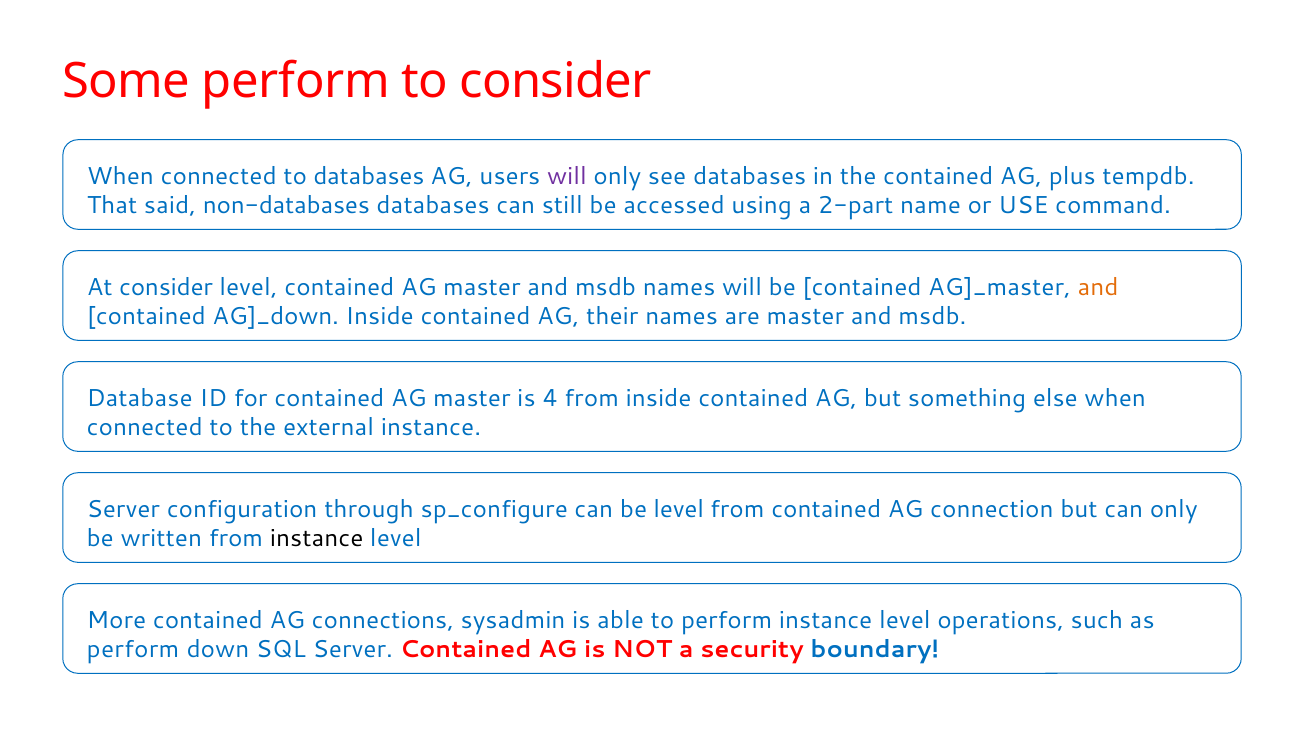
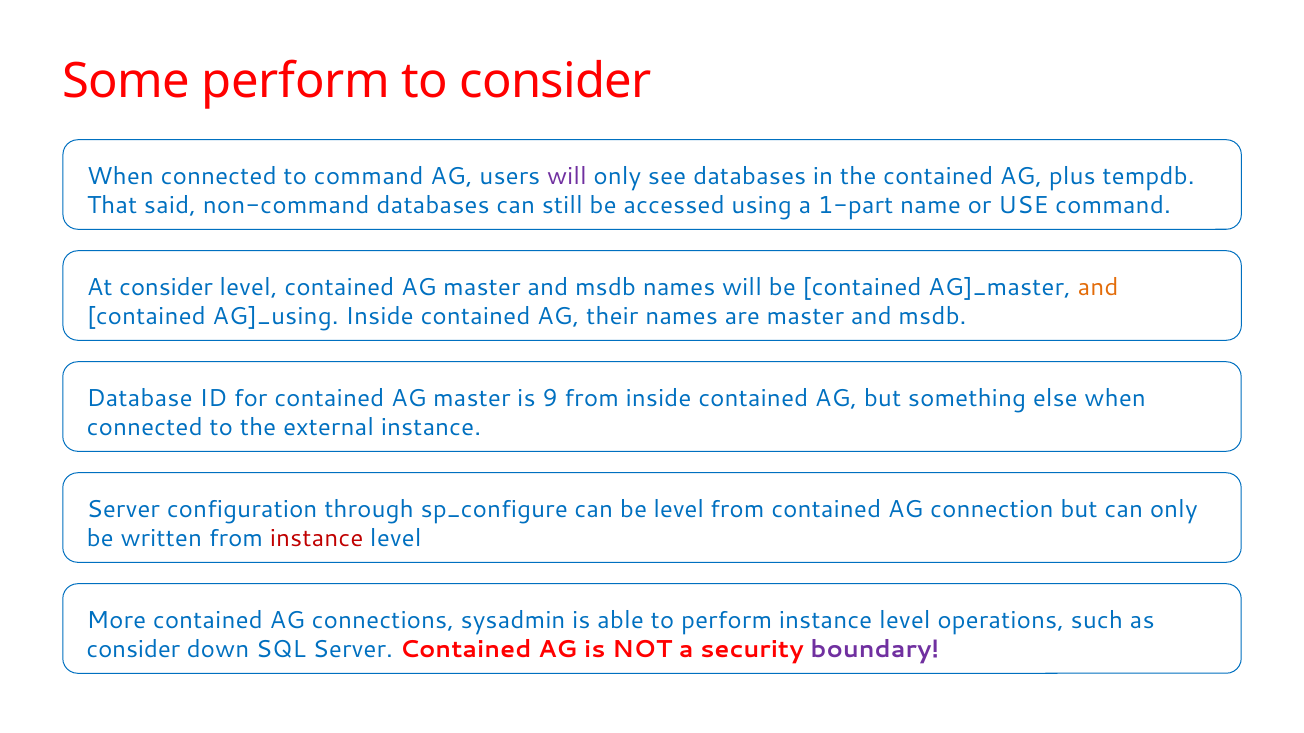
to databases: databases -> command
non-databases: non-databases -> non-command
2-part: 2-part -> 1-part
AG]_down: AG]_down -> AG]_using
4: 4 -> 9
instance at (317, 539) colour: black -> red
perform at (133, 650): perform -> consider
boundary colour: blue -> purple
